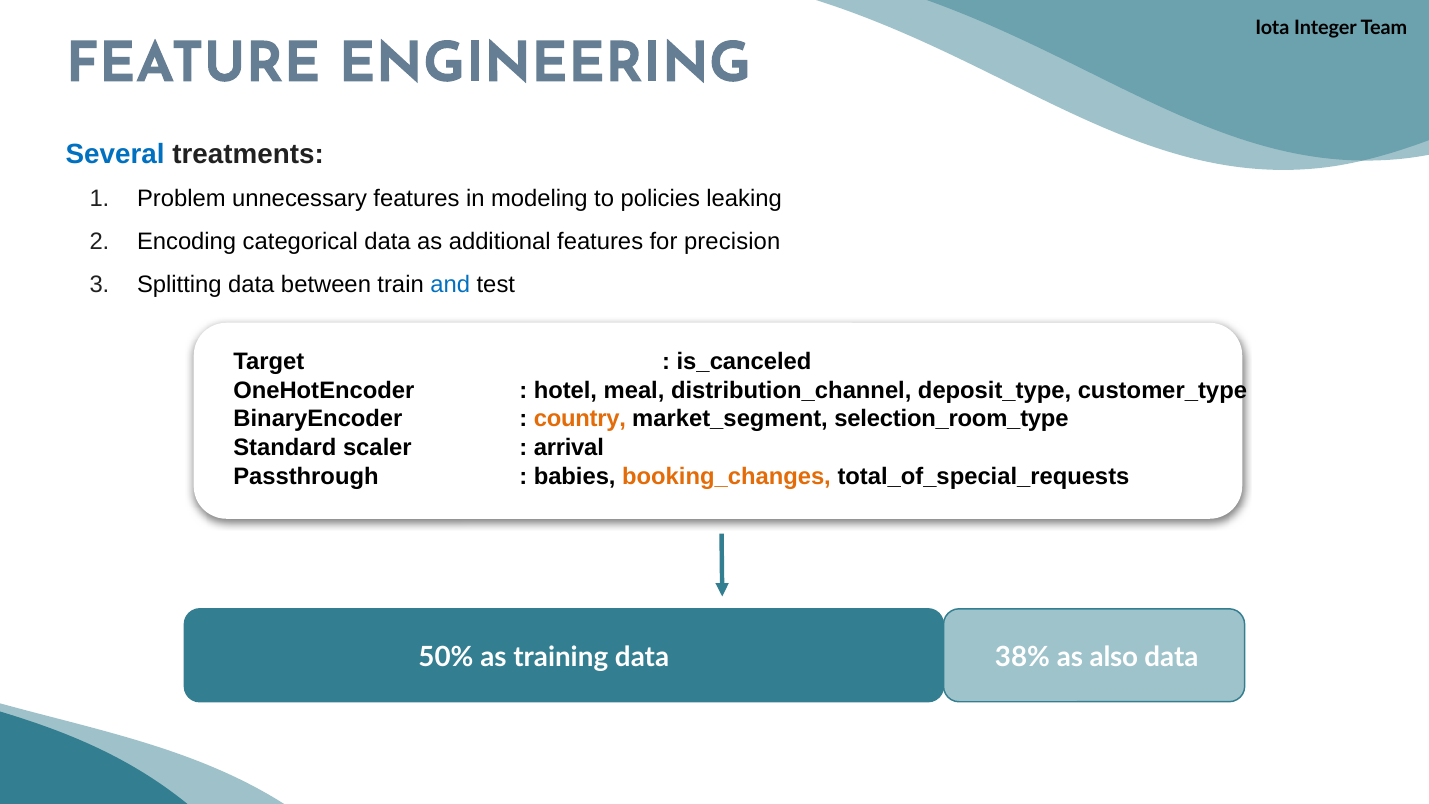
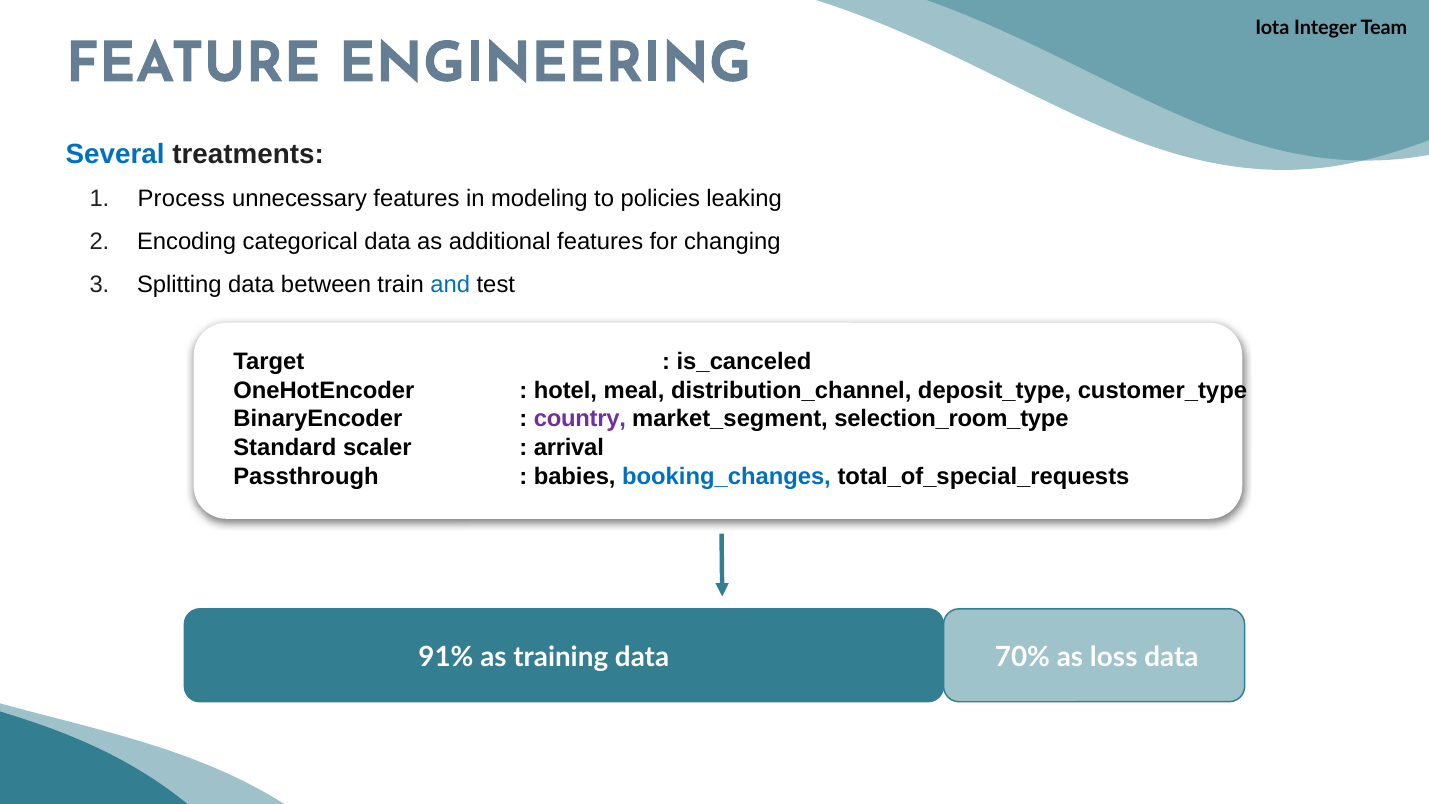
Problem: Problem -> Process
precision: precision -> changing
country colour: orange -> purple
booking_changes colour: orange -> blue
50%: 50% -> 91%
38%: 38% -> 70%
also: also -> loss
